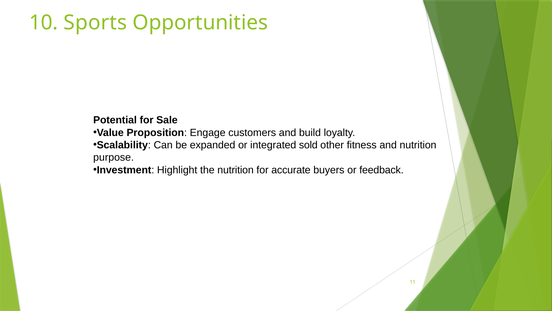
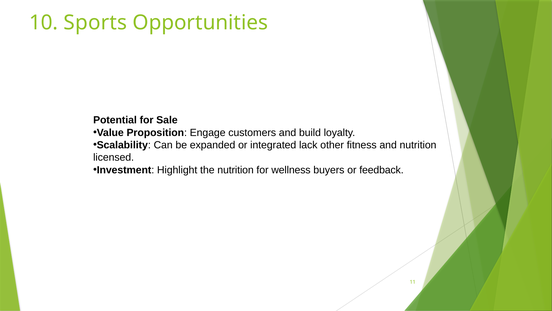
sold: sold -> lack
purpose: purpose -> licensed
accurate: accurate -> wellness
